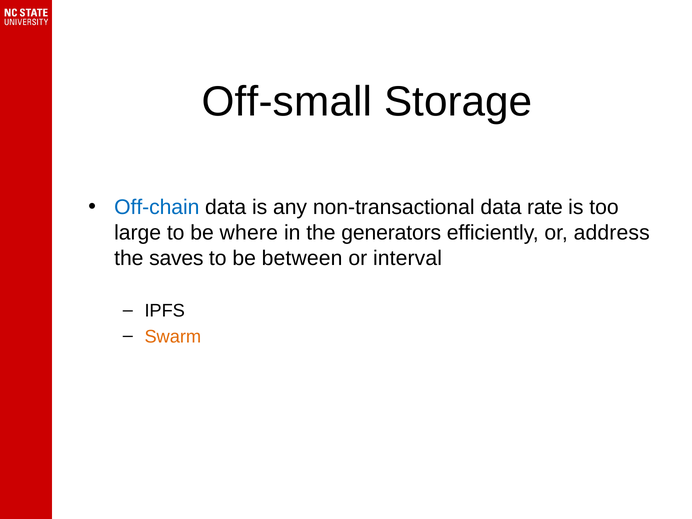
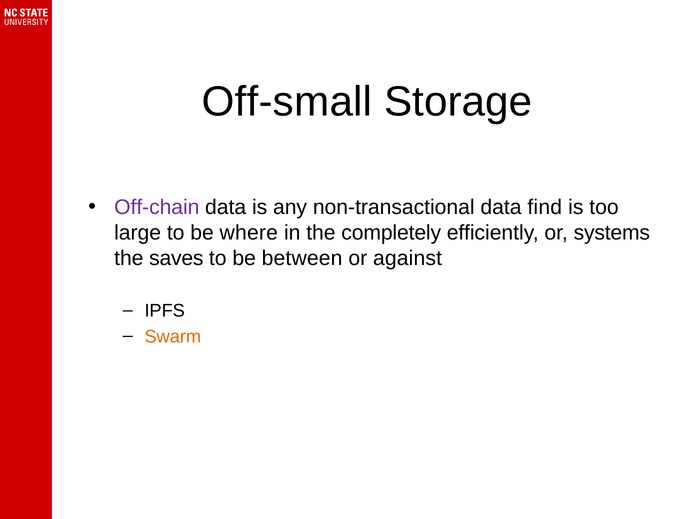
Off-chain colour: blue -> purple
rate: rate -> find
generators: generators -> completely
address: address -> systems
interval: interval -> against
